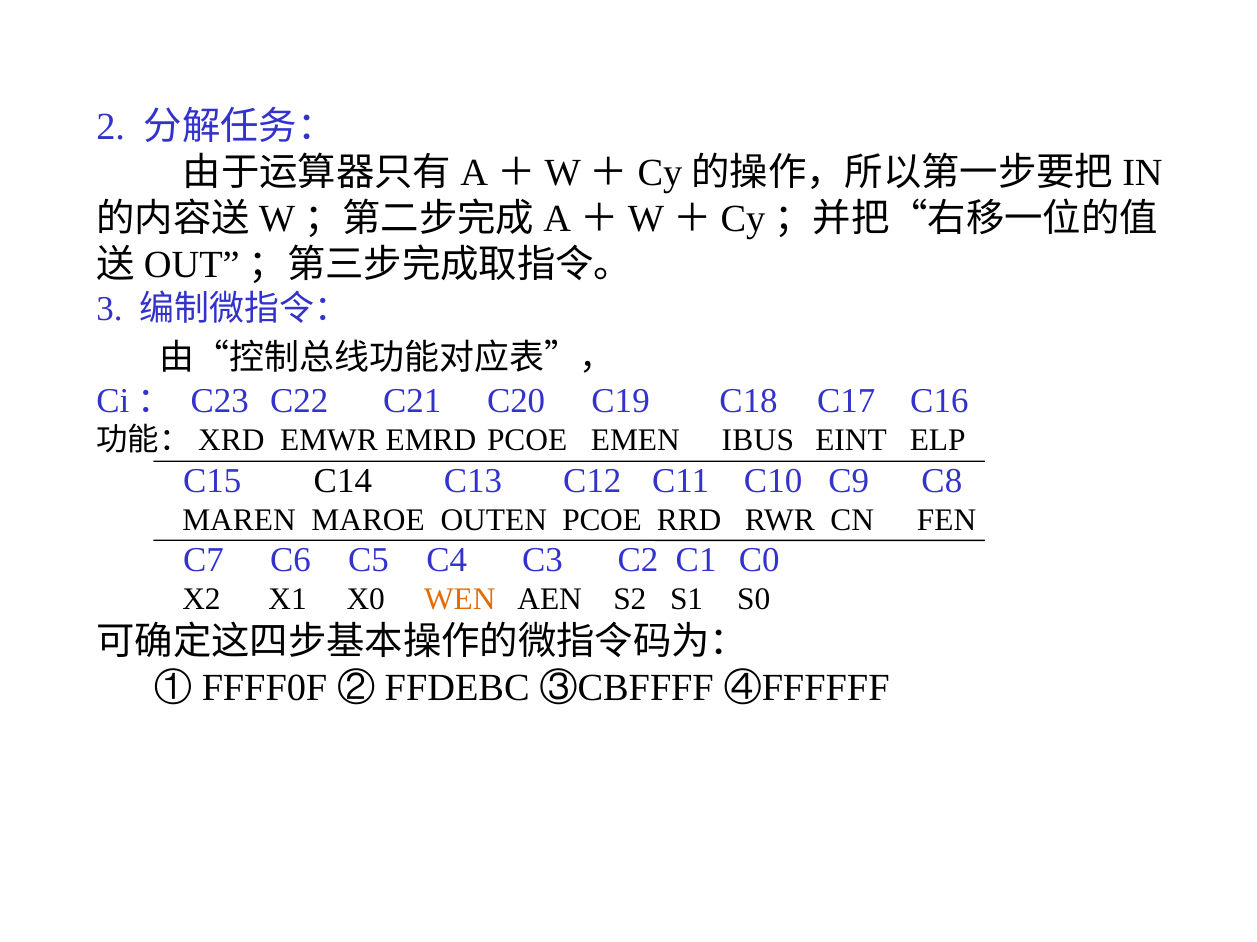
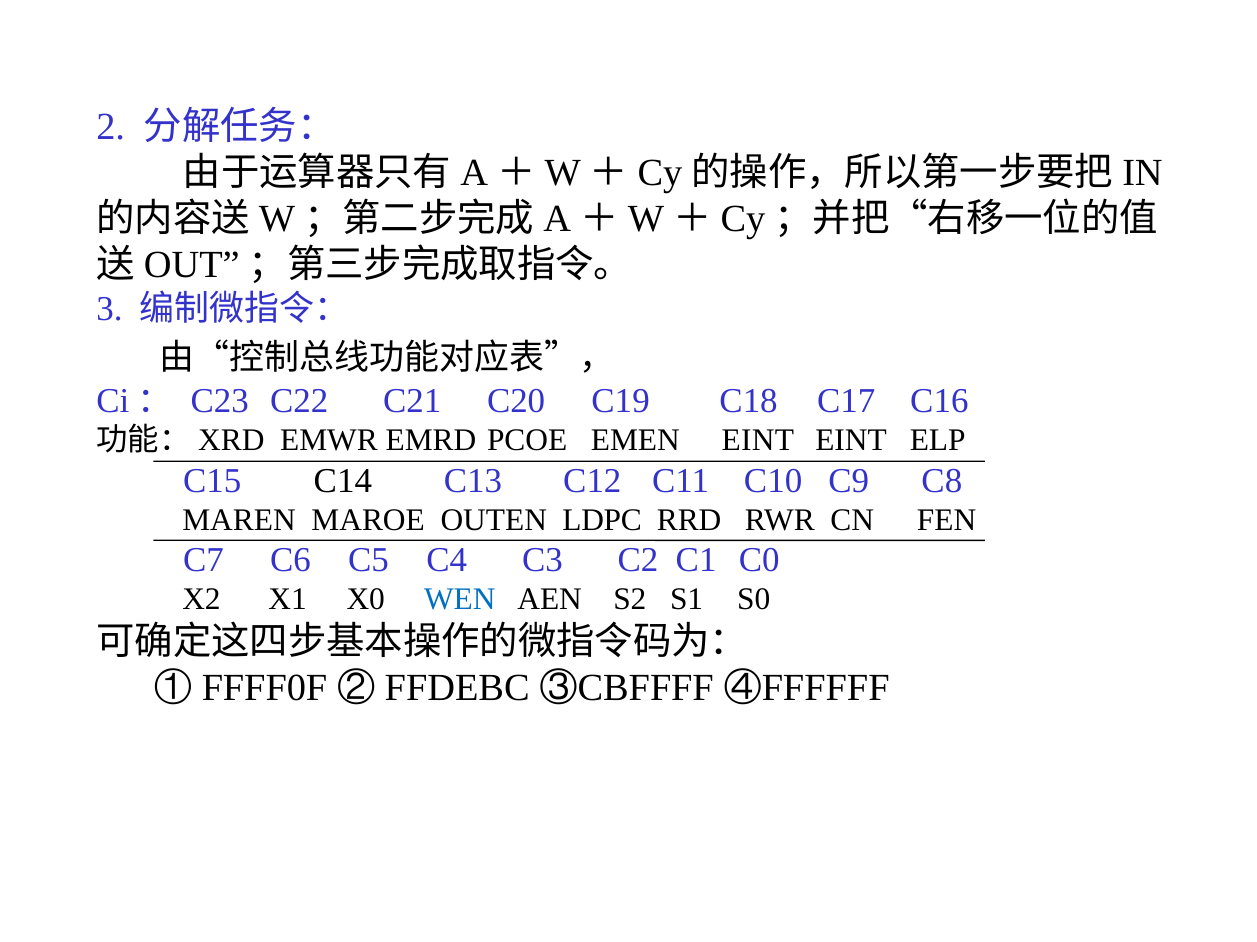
EMEN IBUS: IBUS -> EINT
OUTEN PCOE: PCOE -> LDPC
WEN colour: orange -> blue
